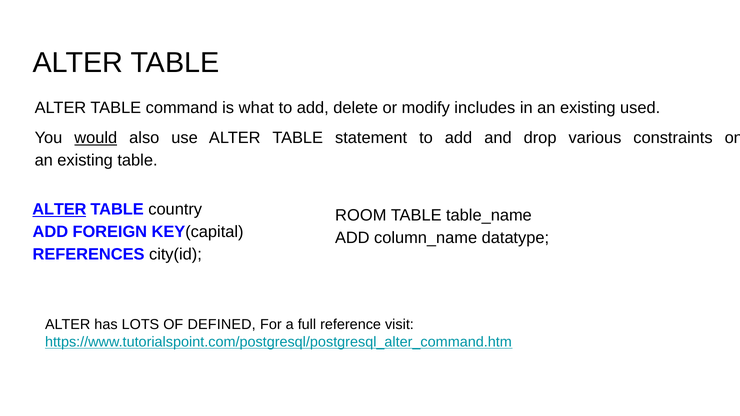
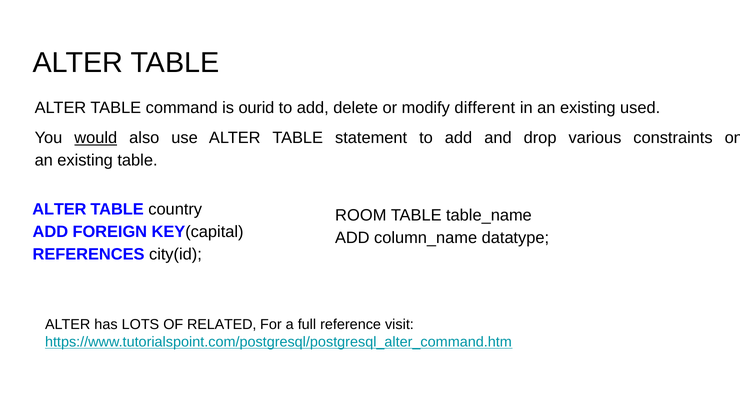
what: what -> ourid
includes: includes -> different
ALTER at (59, 209) underline: present -> none
DEFINED: DEFINED -> RELATED
